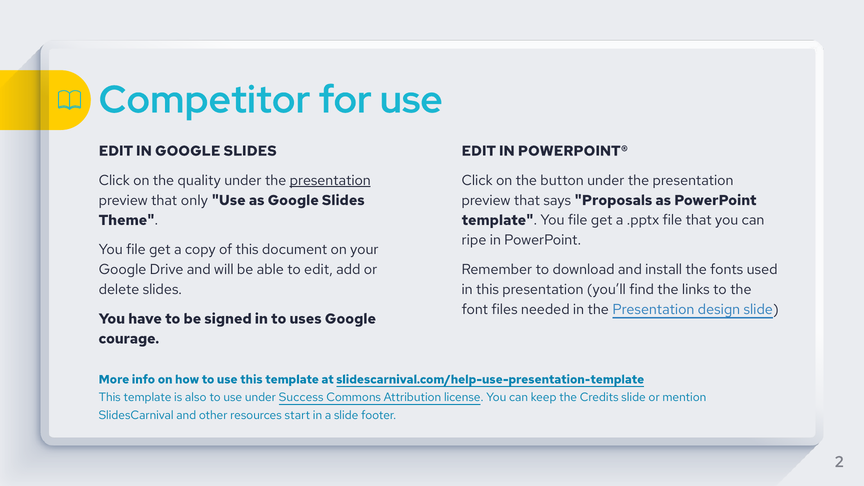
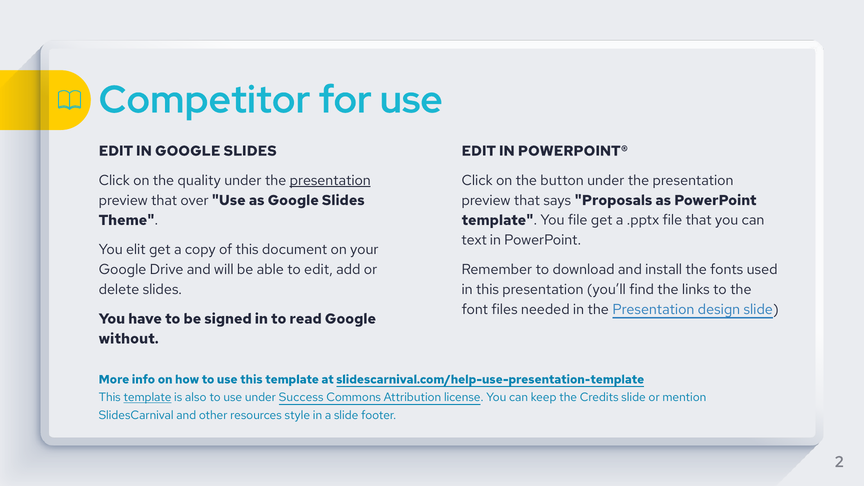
only: only -> over
ripe: ripe -> text
file at (136, 250): file -> elit
uses: uses -> read
courage: courage -> without
template at (147, 397) underline: none -> present
start: start -> style
